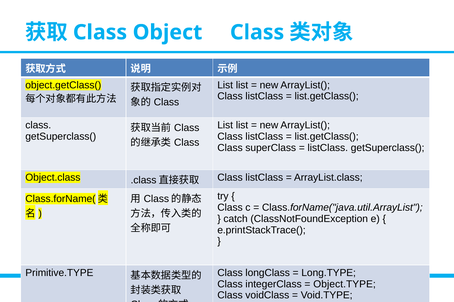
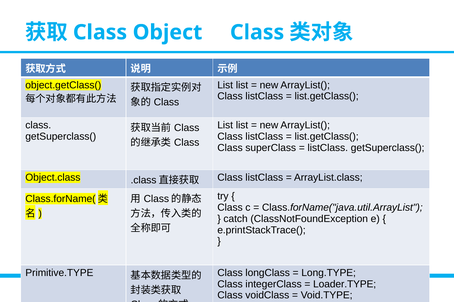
Object.TYPE: Object.TYPE -> Loader.TYPE
